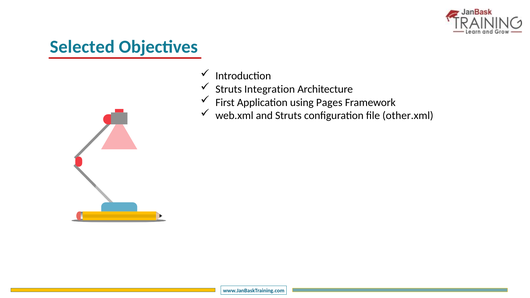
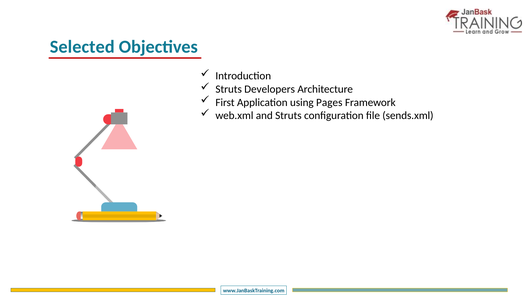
Integration: Integration -> Developers
other.xml: other.xml -> sends.xml
